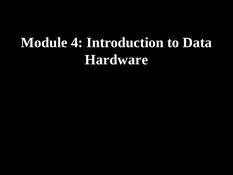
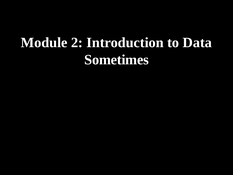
4: 4 -> 2
Hardware: Hardware -> Sometimes
